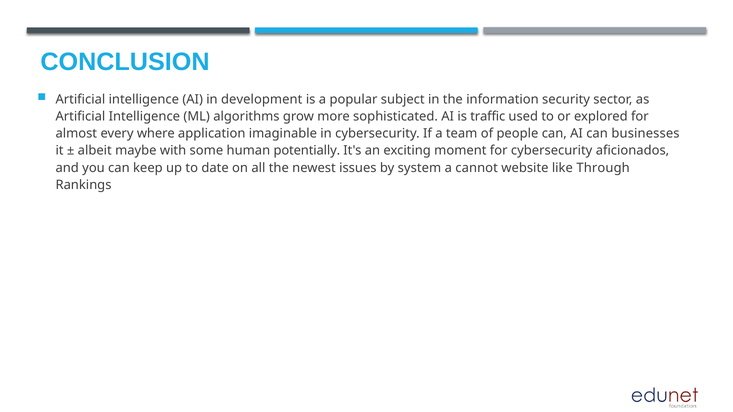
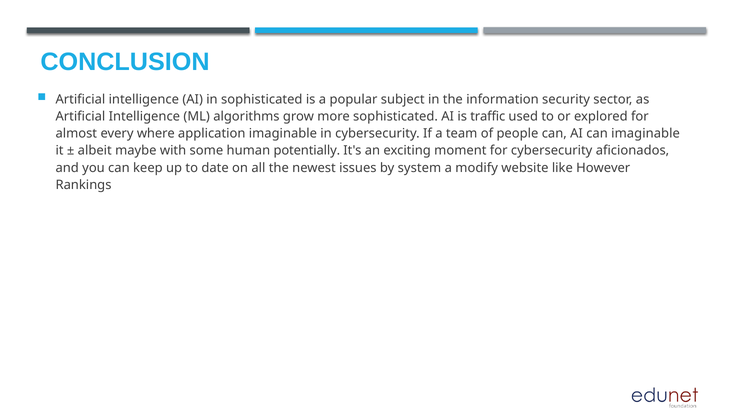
in development: development -> sophisticated
can businesses: businesses -> imaginable
cannot: cannot -> modify
Through: Through -> However
